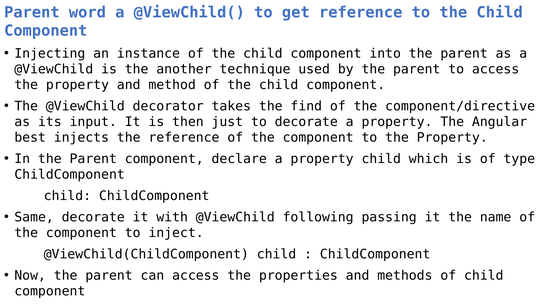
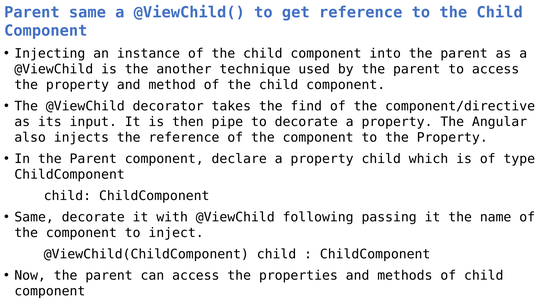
Parent word: word -> same
just: just -> pipe
best: best -> also
